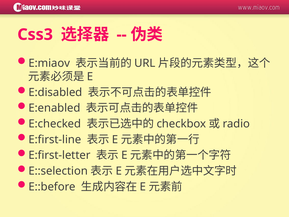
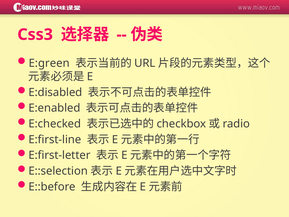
E:miaov: E:miaov -> E:green
